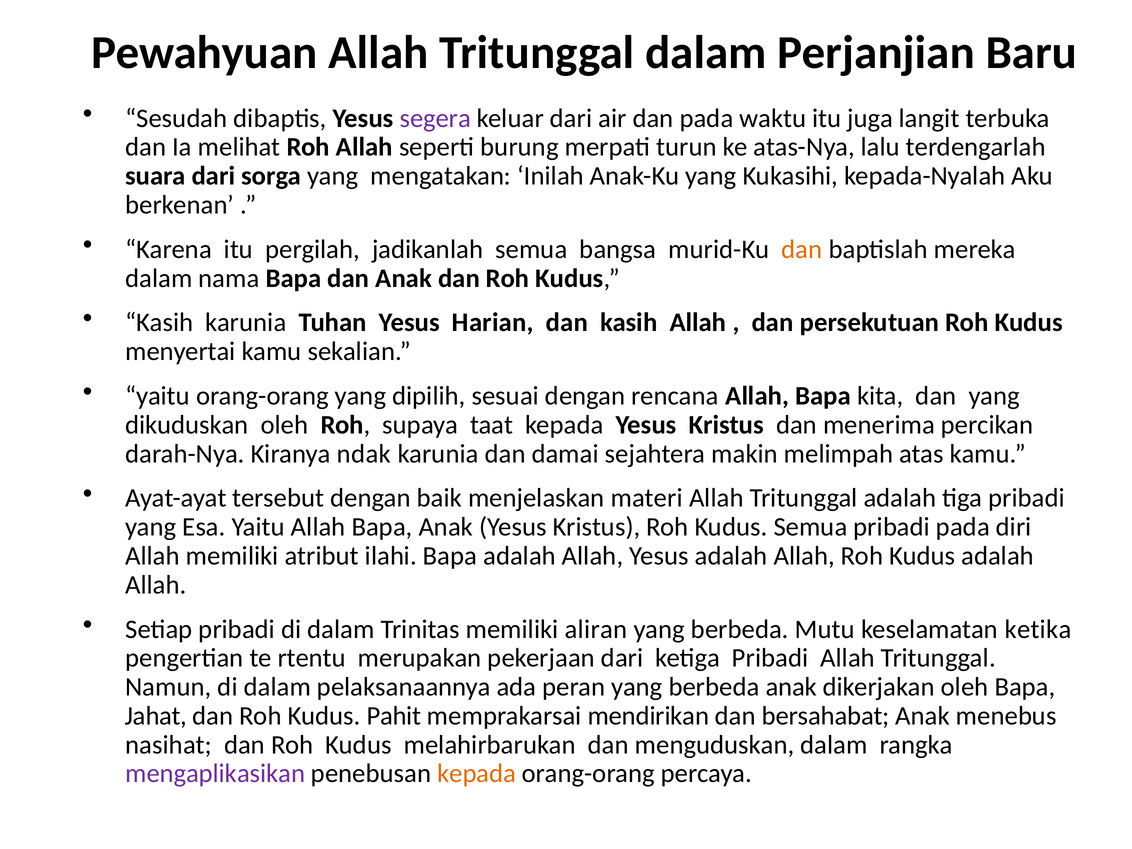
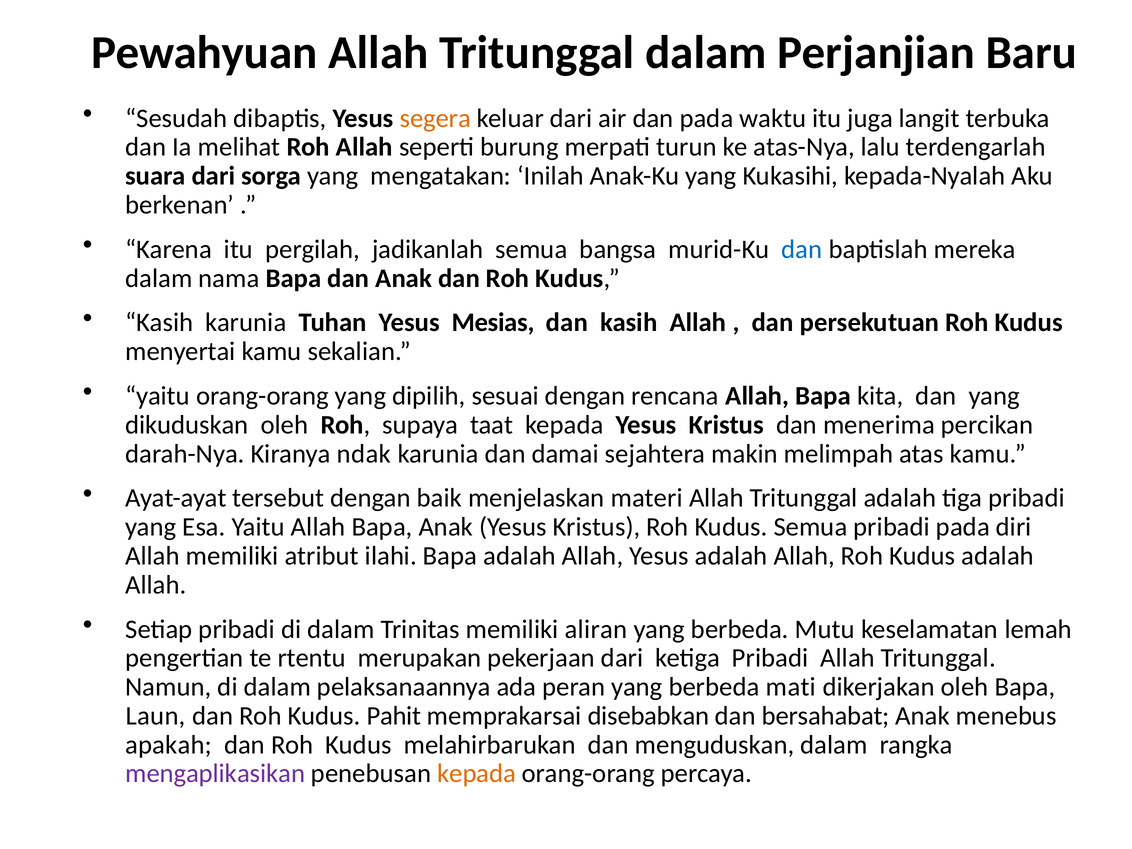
segera colour: purple -> orange
dan at (802, 249) colour: orange -> blue
Harian: Harian -> Mesias
ketika: ketika -> lemah
berbeda anak: anak -> mati
Jahat: Jahat -> Laun
mendirikan: mendirikan -> disebabkan
nasihat: nasihat -> apakah
